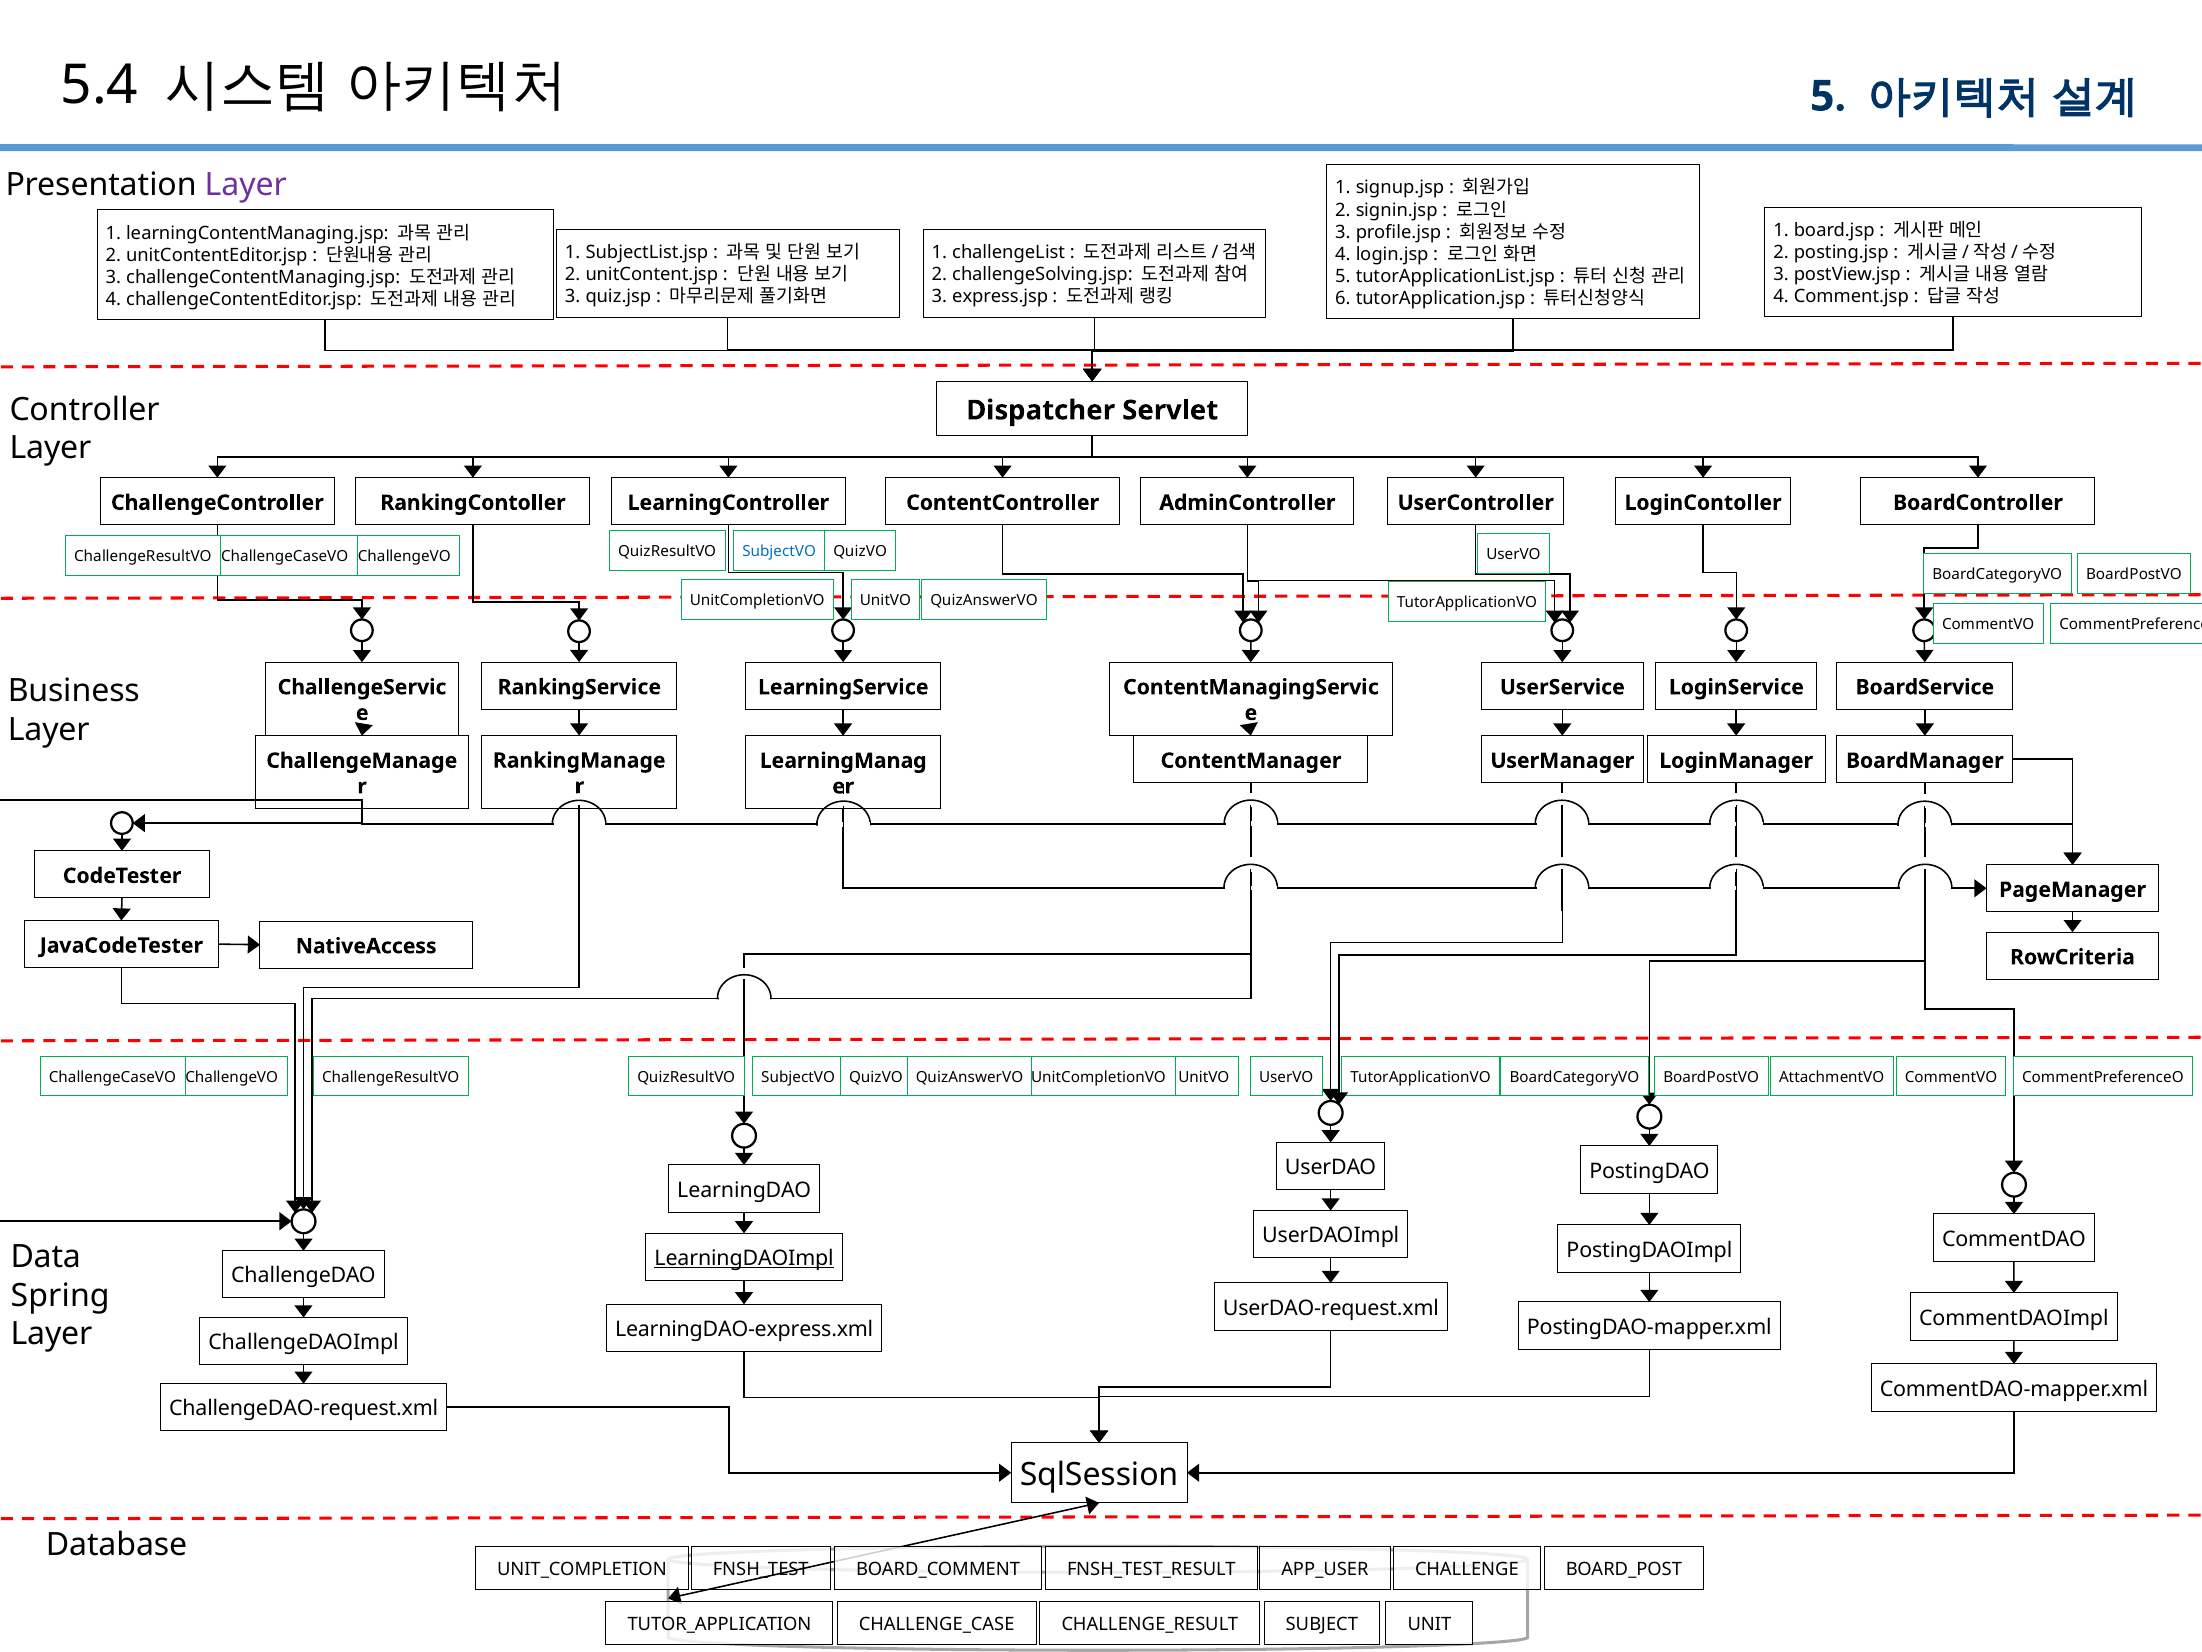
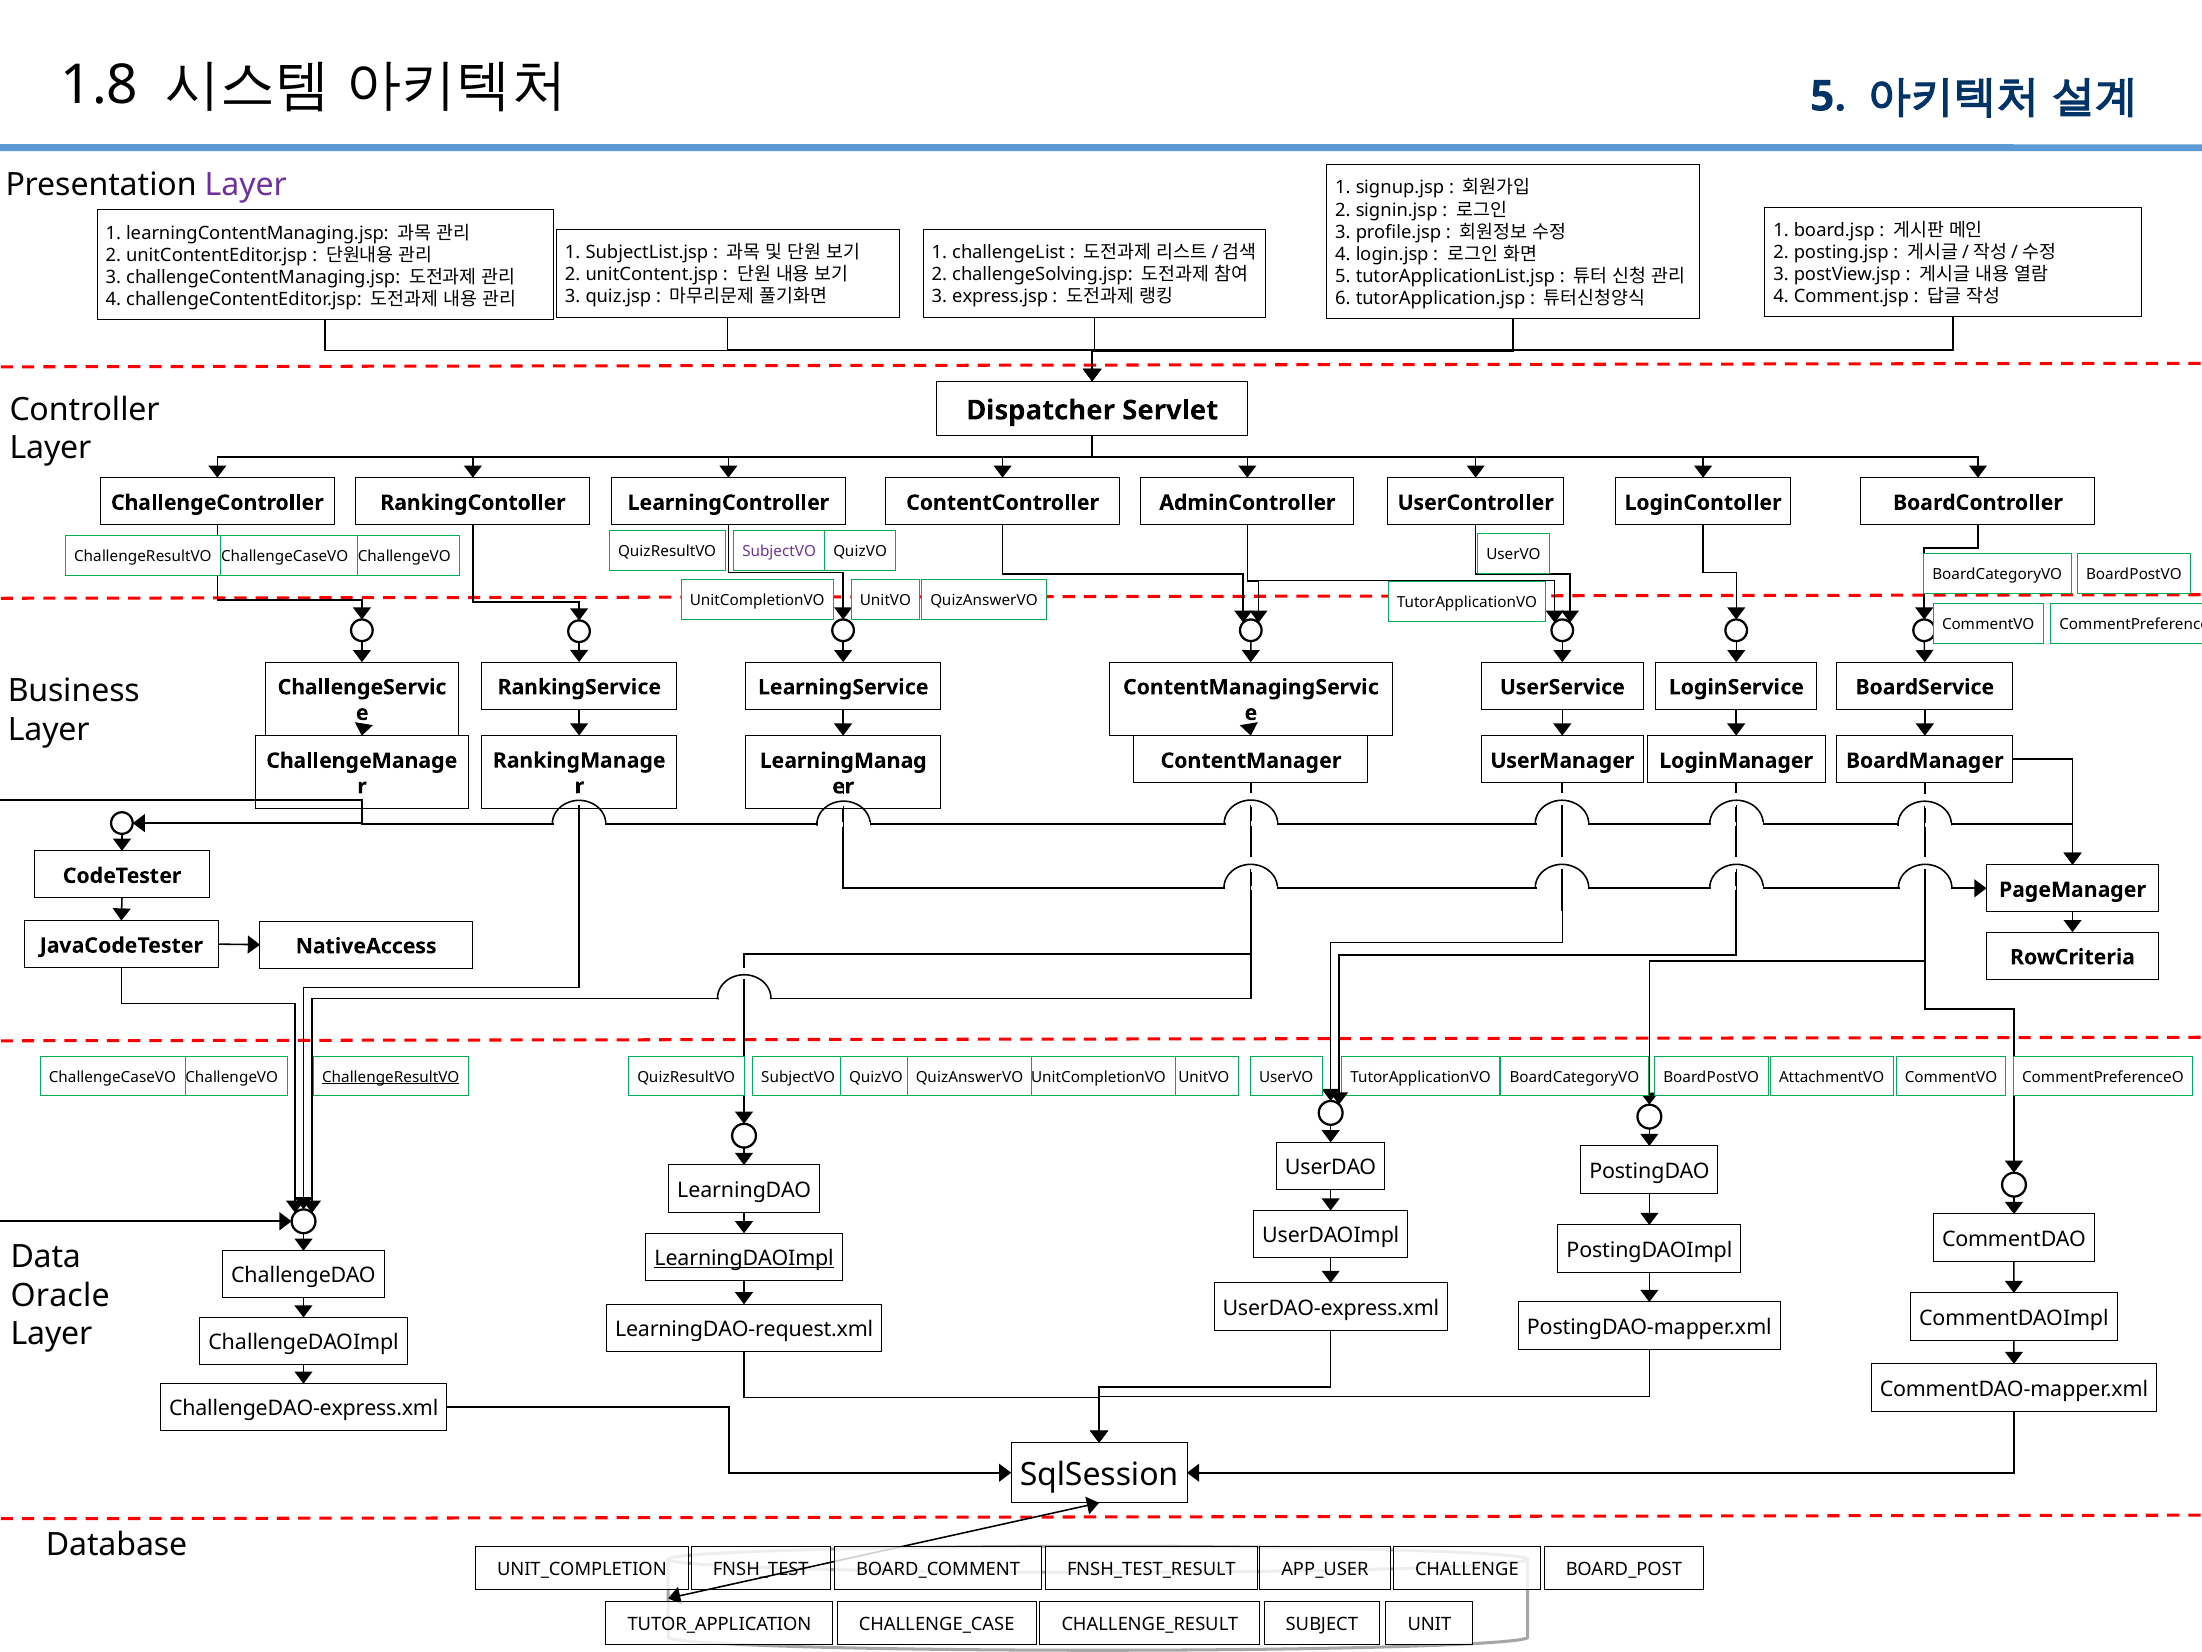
5.4: 5.4 -> 1.8
SubjectVO at (779, 551) colour: blue -> purple
ChallengeResultVO at (391, 1077) underline: none -> present
Spring: Spring -> Oracle
UserDAO-request.xml: UserDAO-request.xml -> UserDAO-express.xml
LearningDAO-express.xml: LearningDAO-express.xml -> LearningDAO-request.xml
ChallengeDAO-request.xml: ChallengeDAO-request.xml -> ChallengeDAO-express.xml
